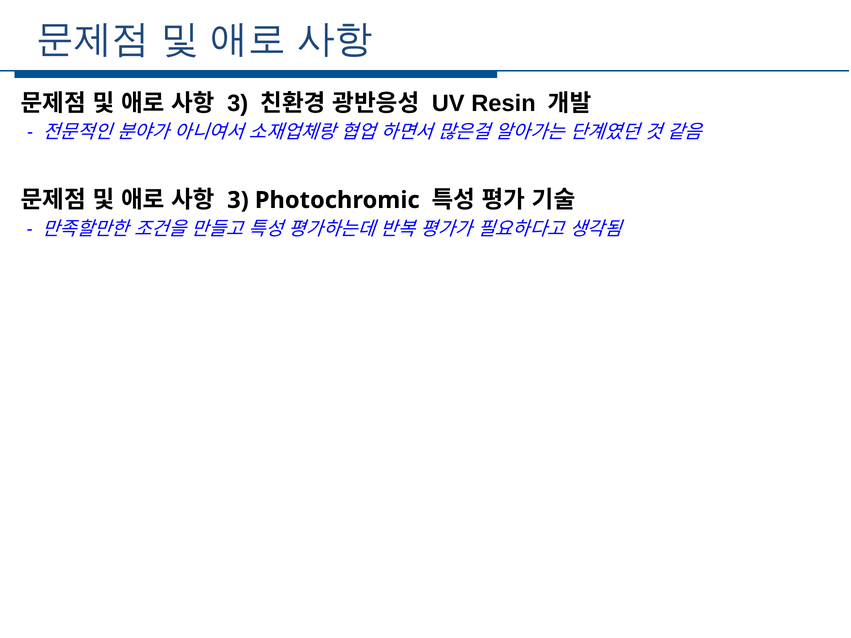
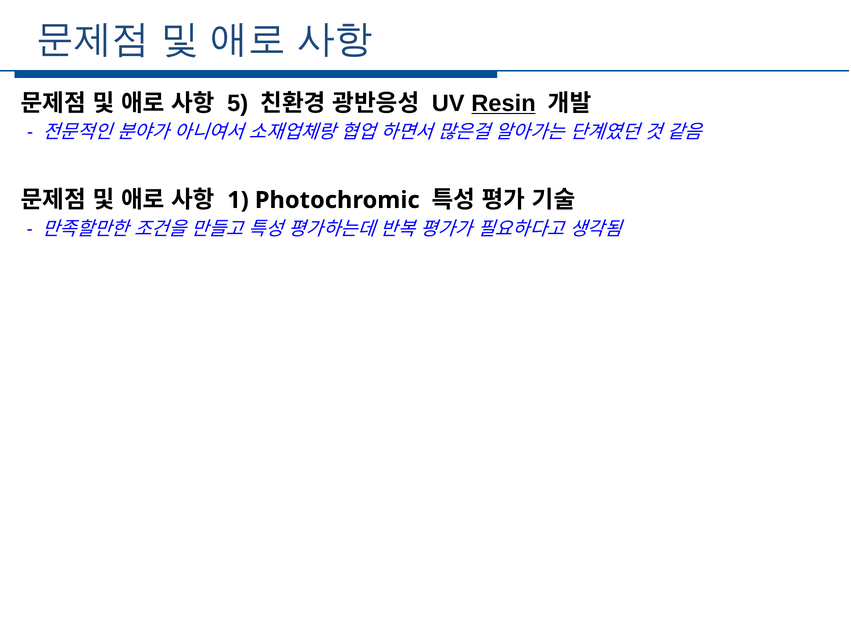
3 at (238, 103): 3 -> 5
Resin underline: none -> present
3 at (238, 200): 3 -> 1
